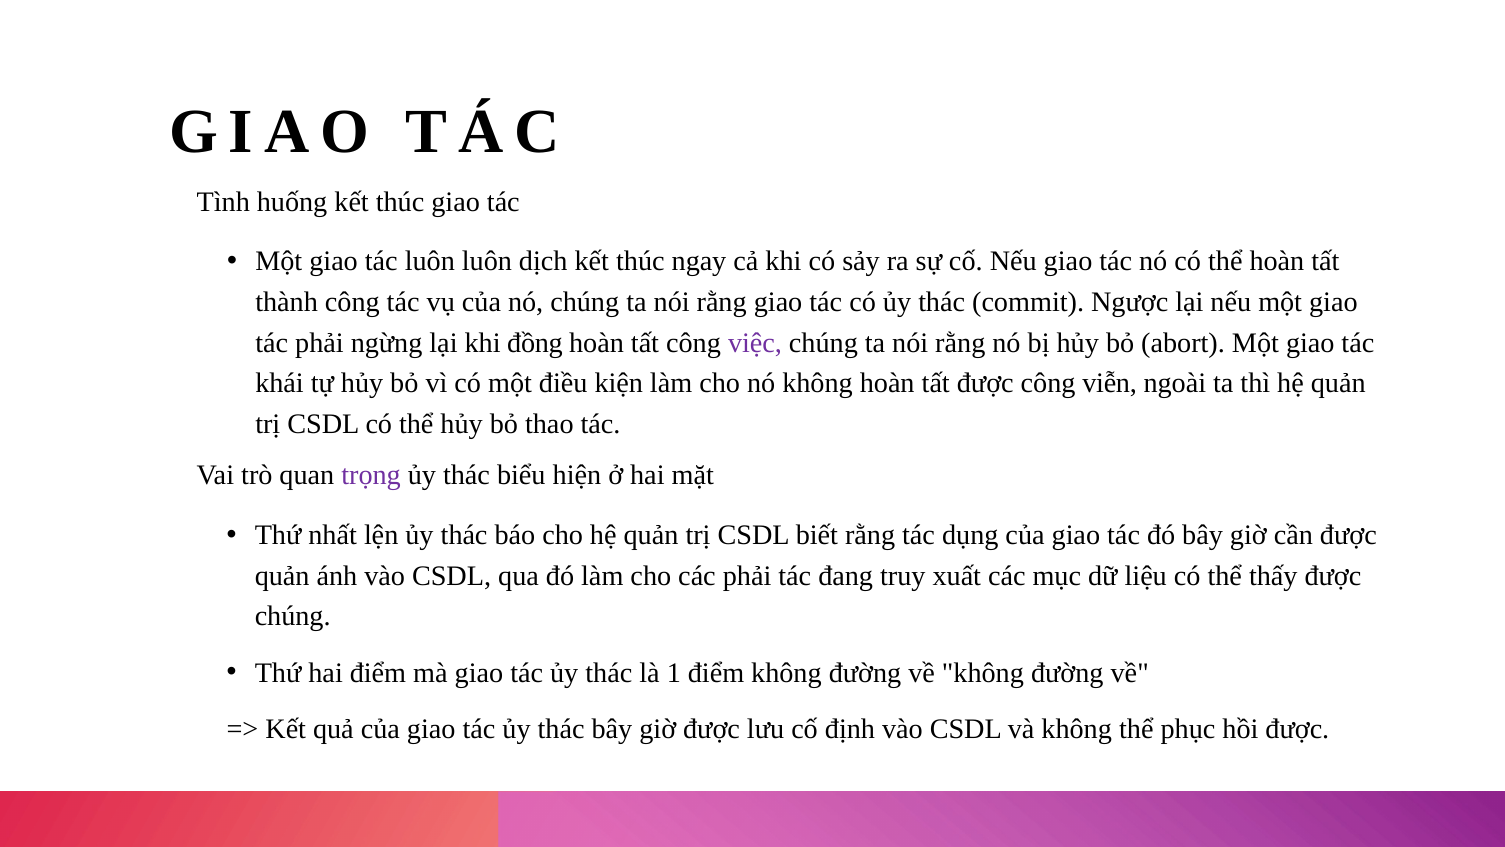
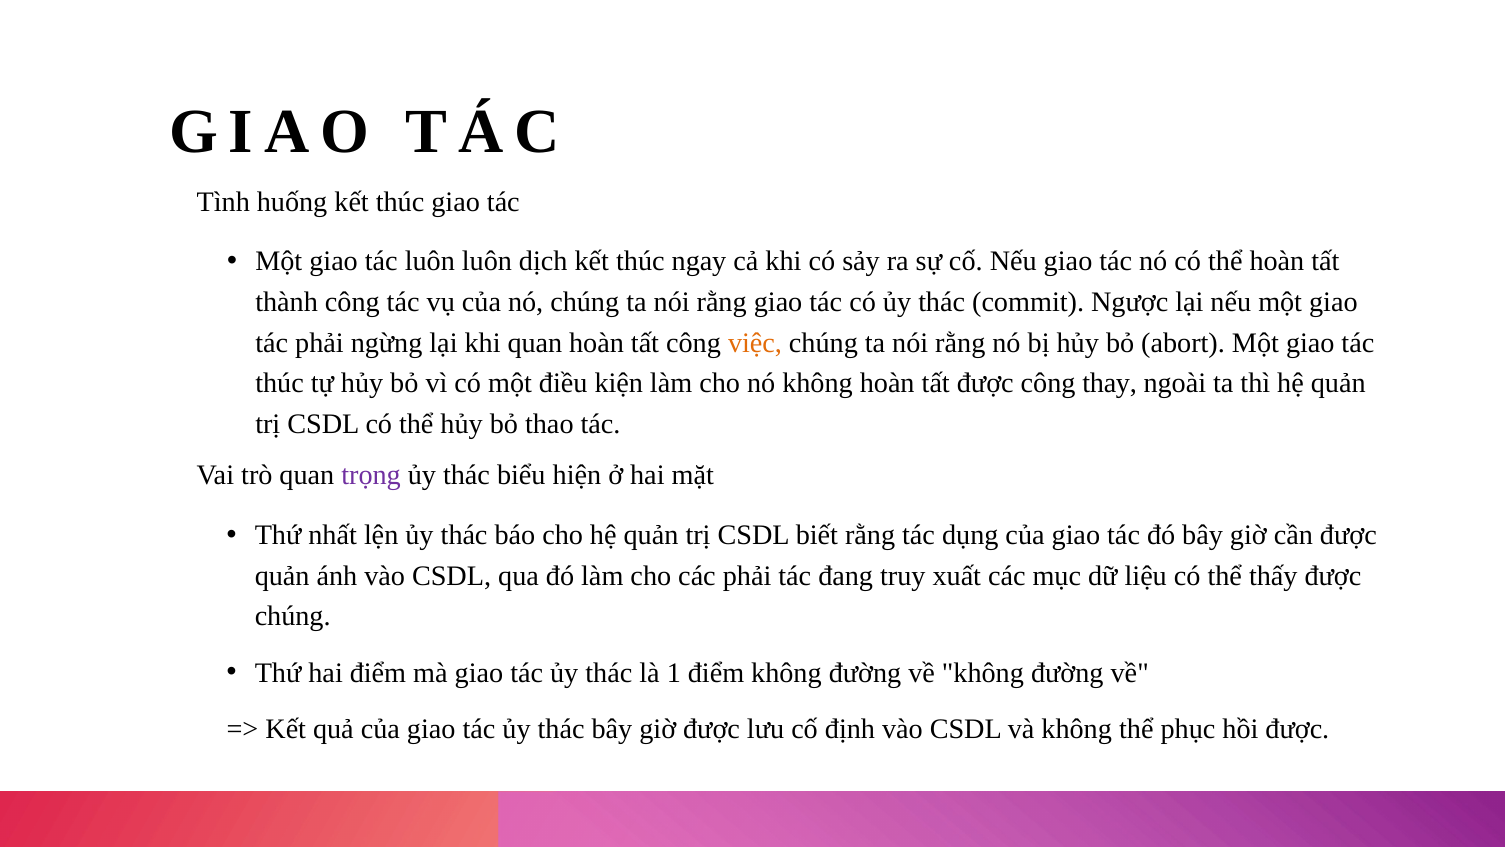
khi đồng: đồng -> quan
việc colour: purple -> orange
khái at (280, 383): khái -> thúc
viễn: viễn -> thay
